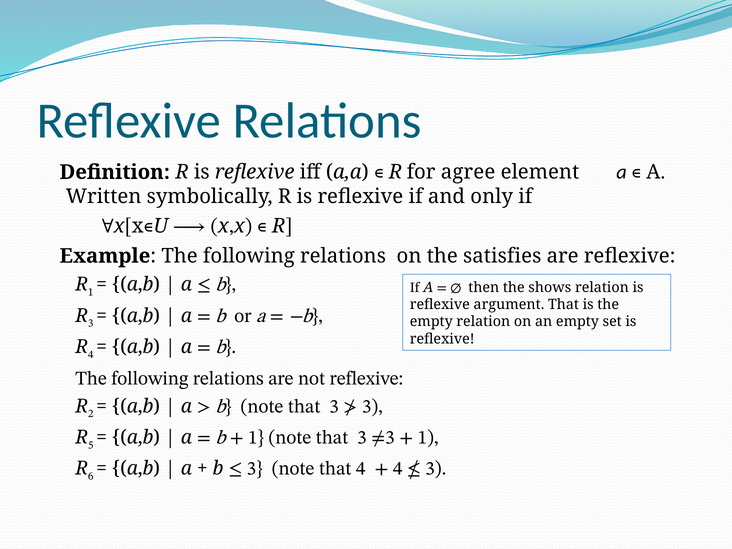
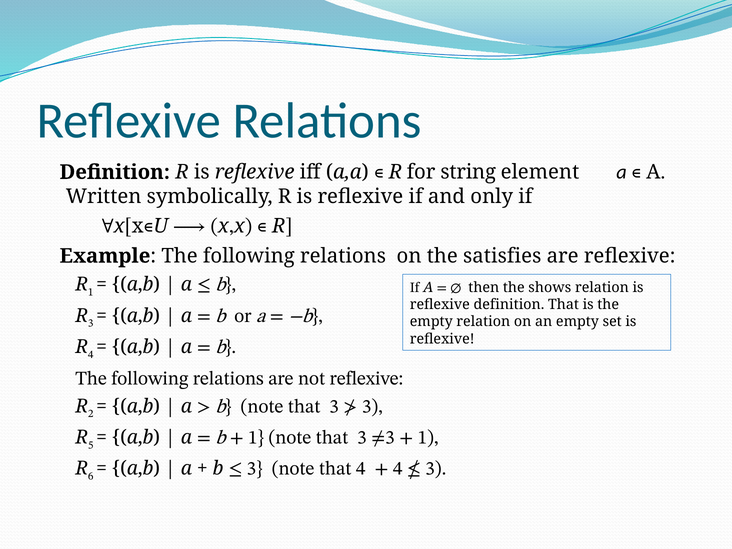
agree: agree -> string
argument at (509, 305): argument -> definition
